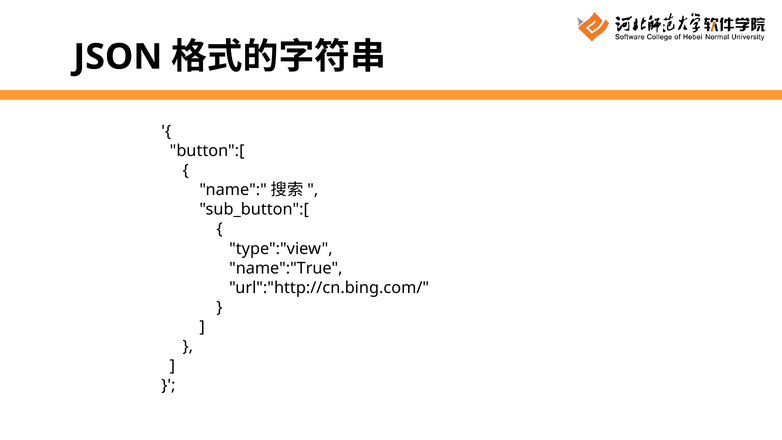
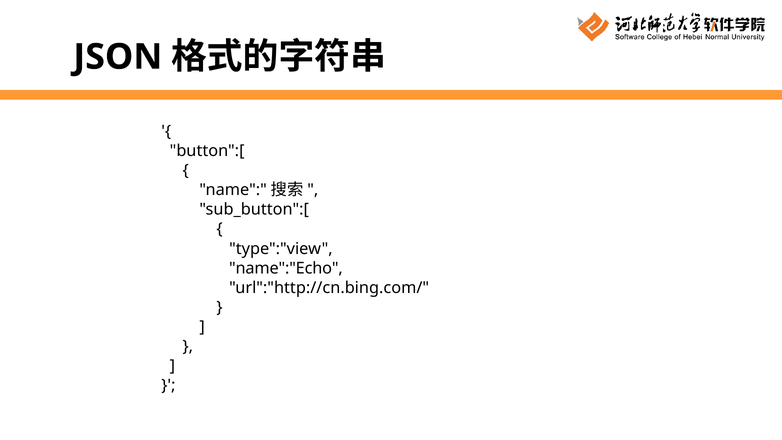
name":"True: name":"True -> name":"Echo
